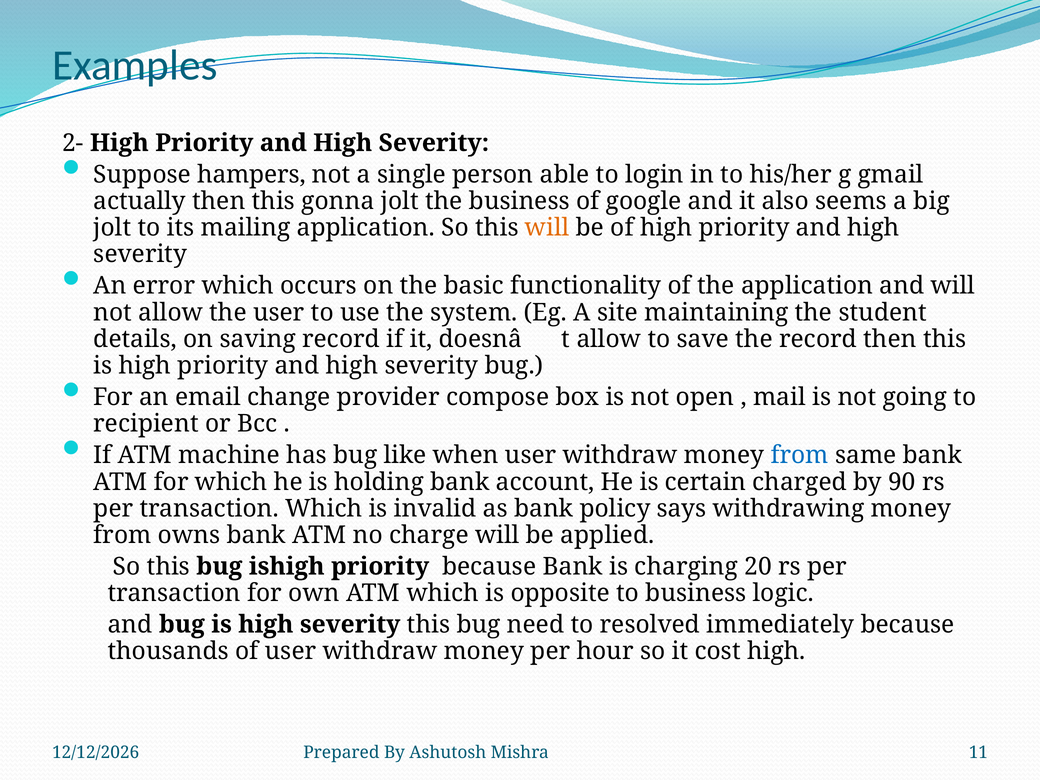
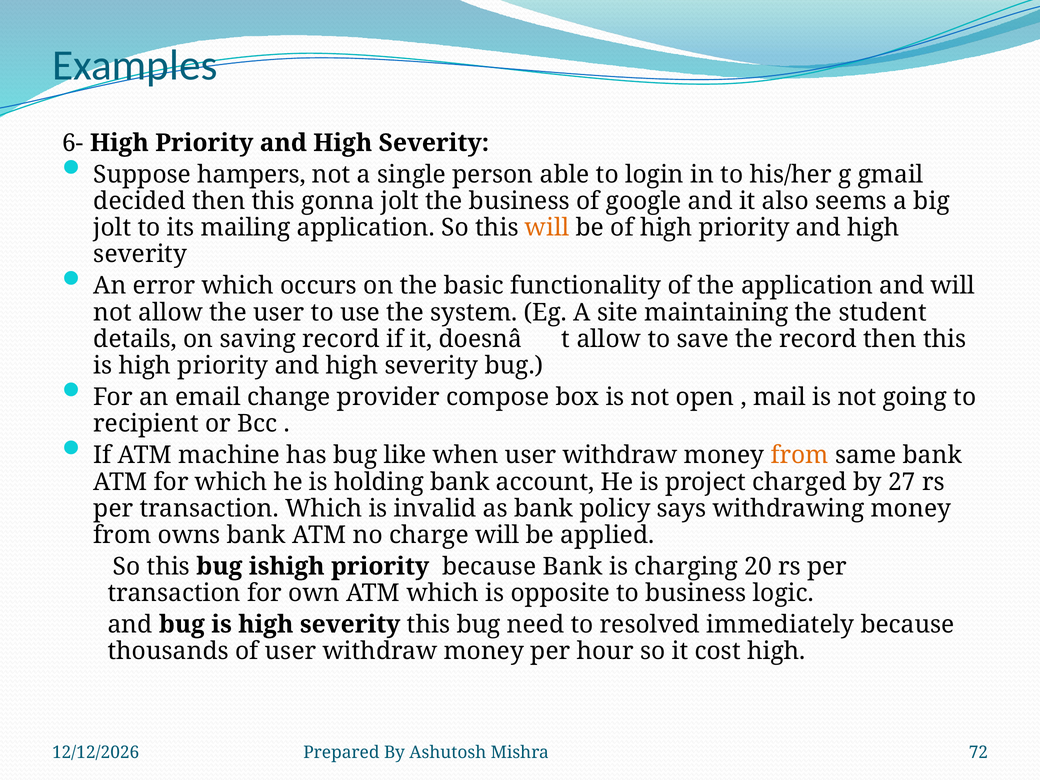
2-: 2- -> 6-
actually: actually -> decided
from at (800, 455) colour: blue -> orange
certain: certain -> project
90: 90 -> 27
11: 11 -> 72
